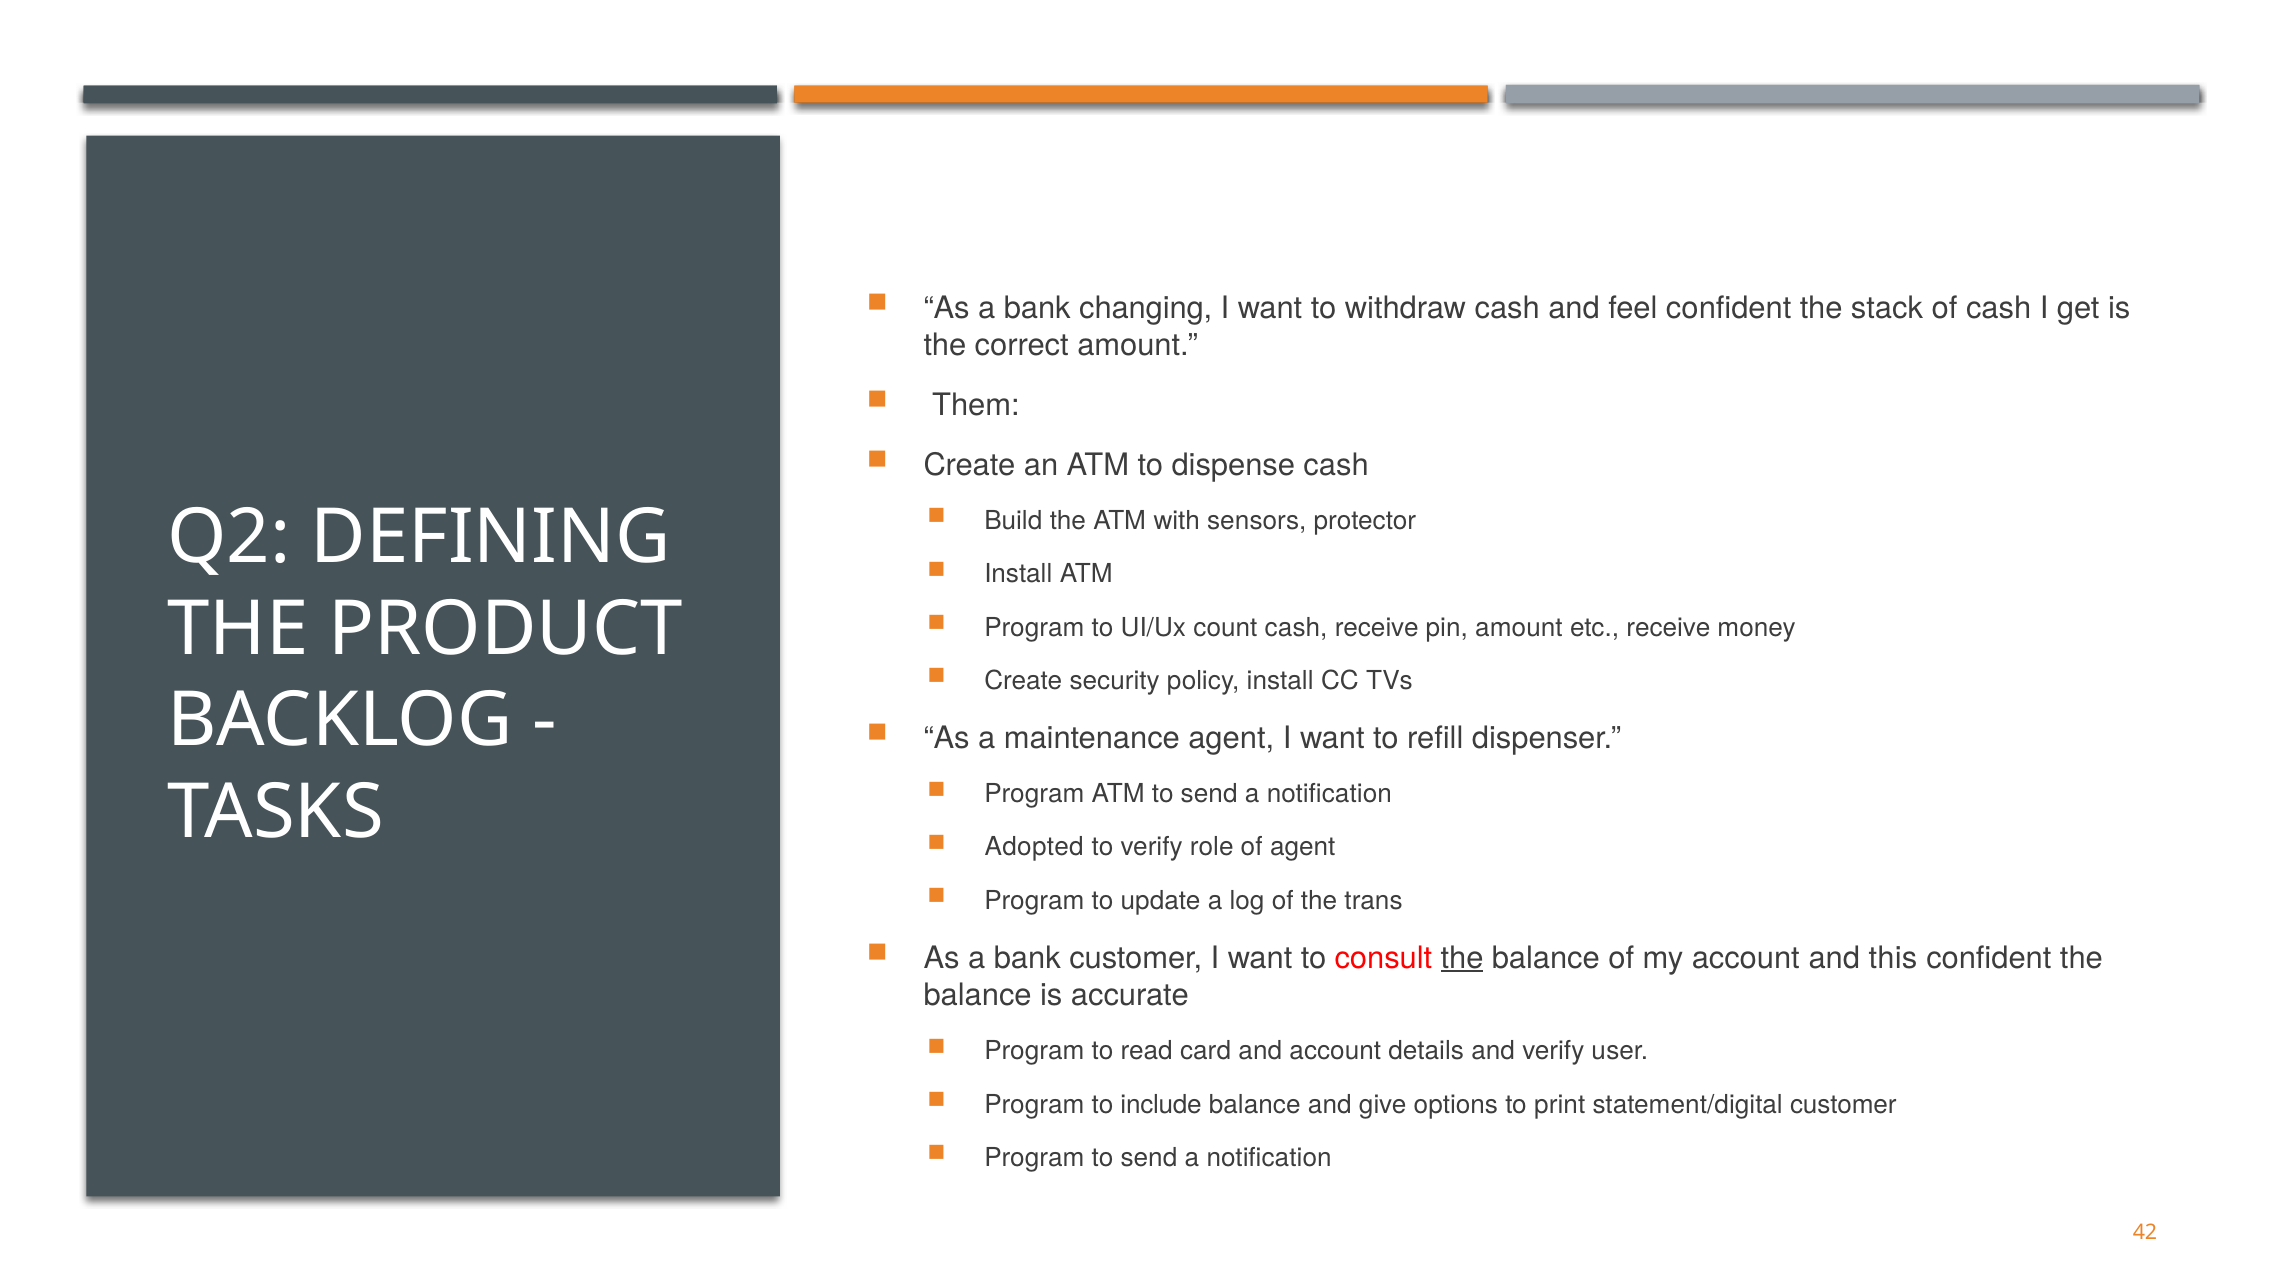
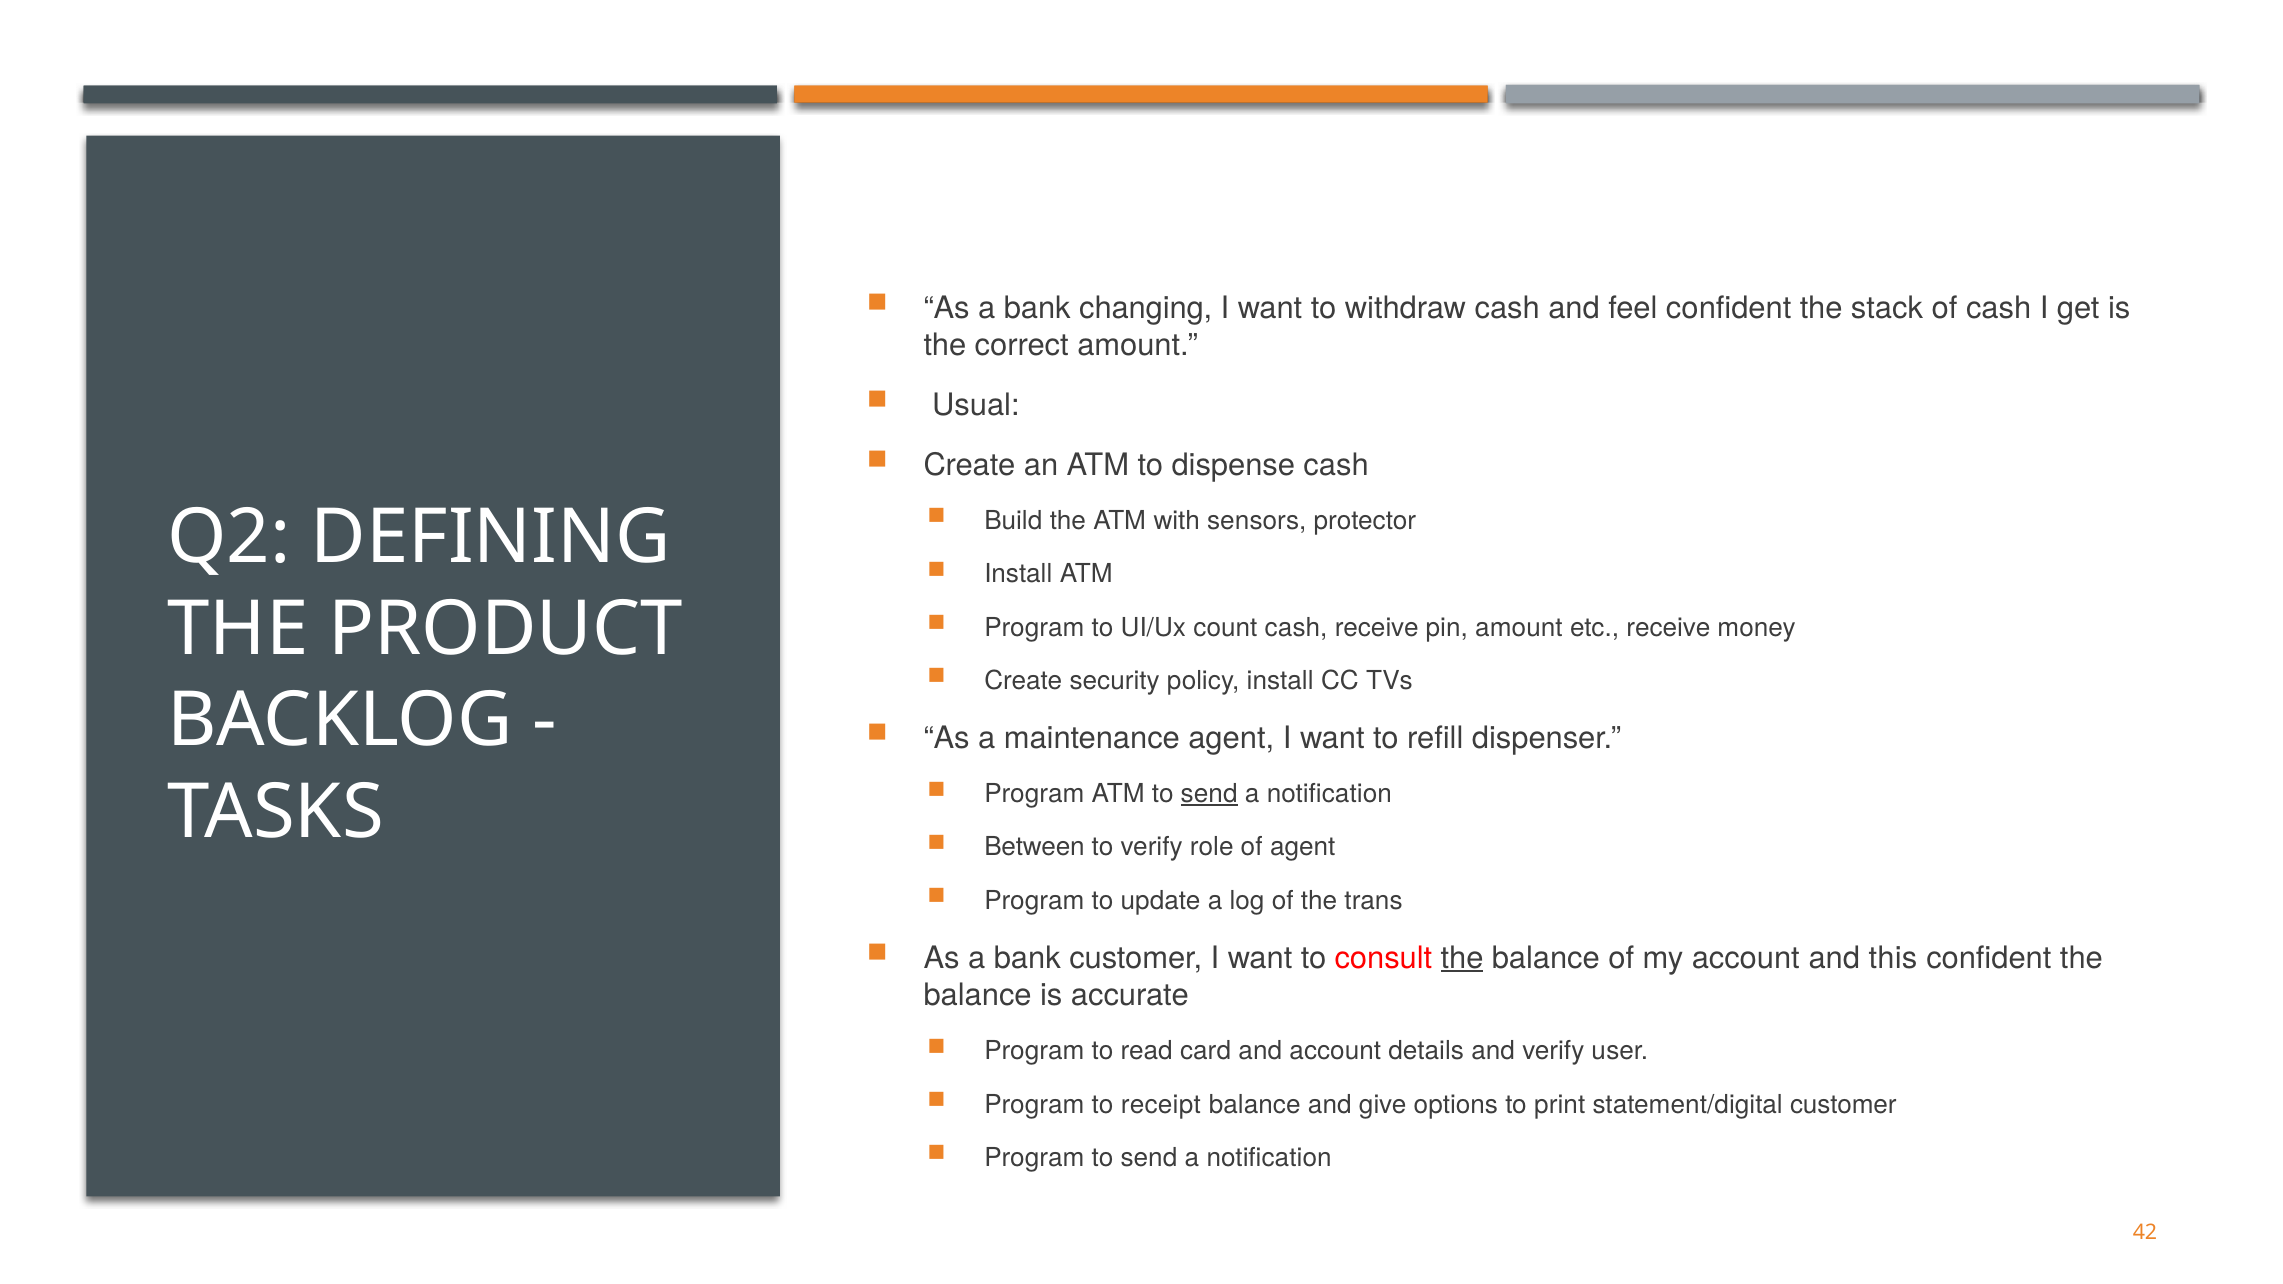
Them: Them -> Usual
send at (1209, 794) underline: none -> present
Adopted: Adopted -> Between
include: include -> receipt
